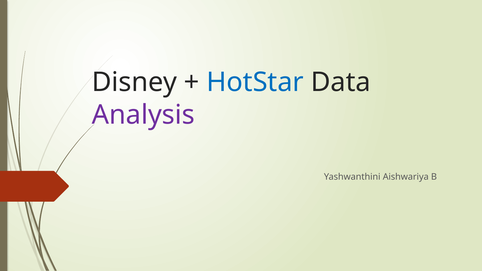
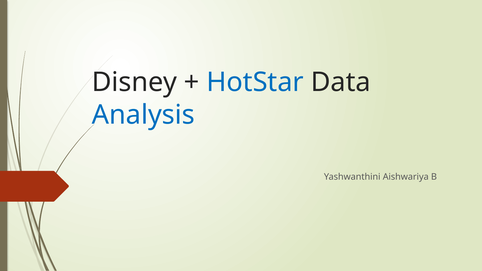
Analysis colour: purple -> blue
